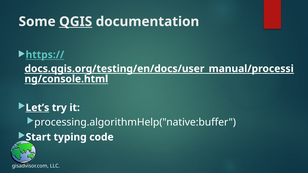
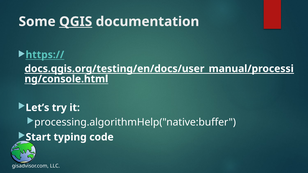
Let’s underline: present -> none
